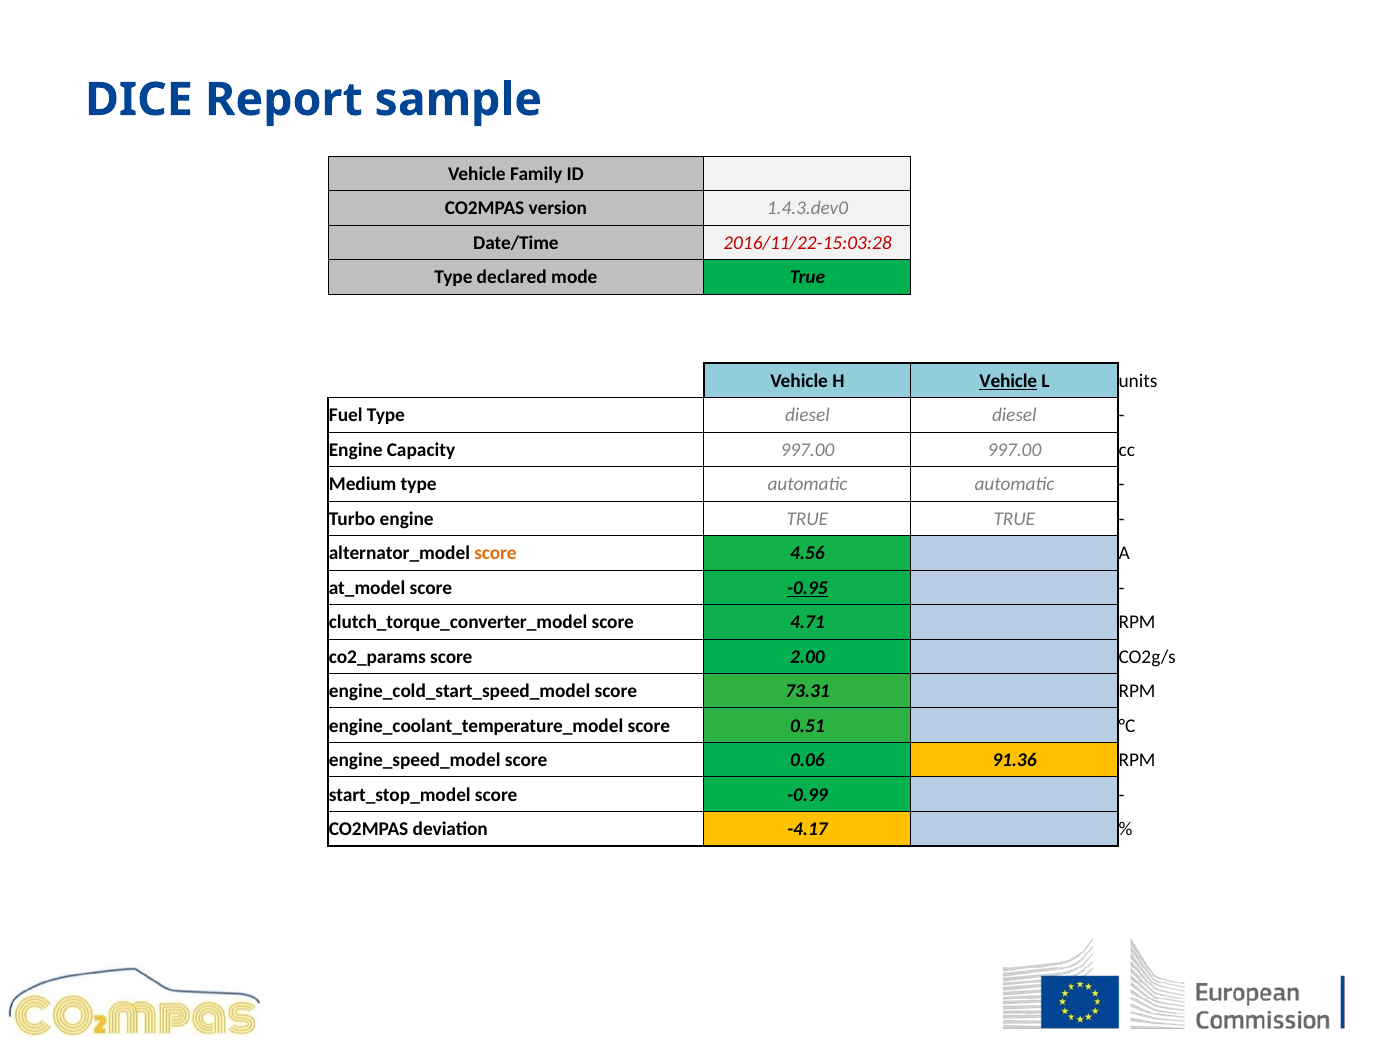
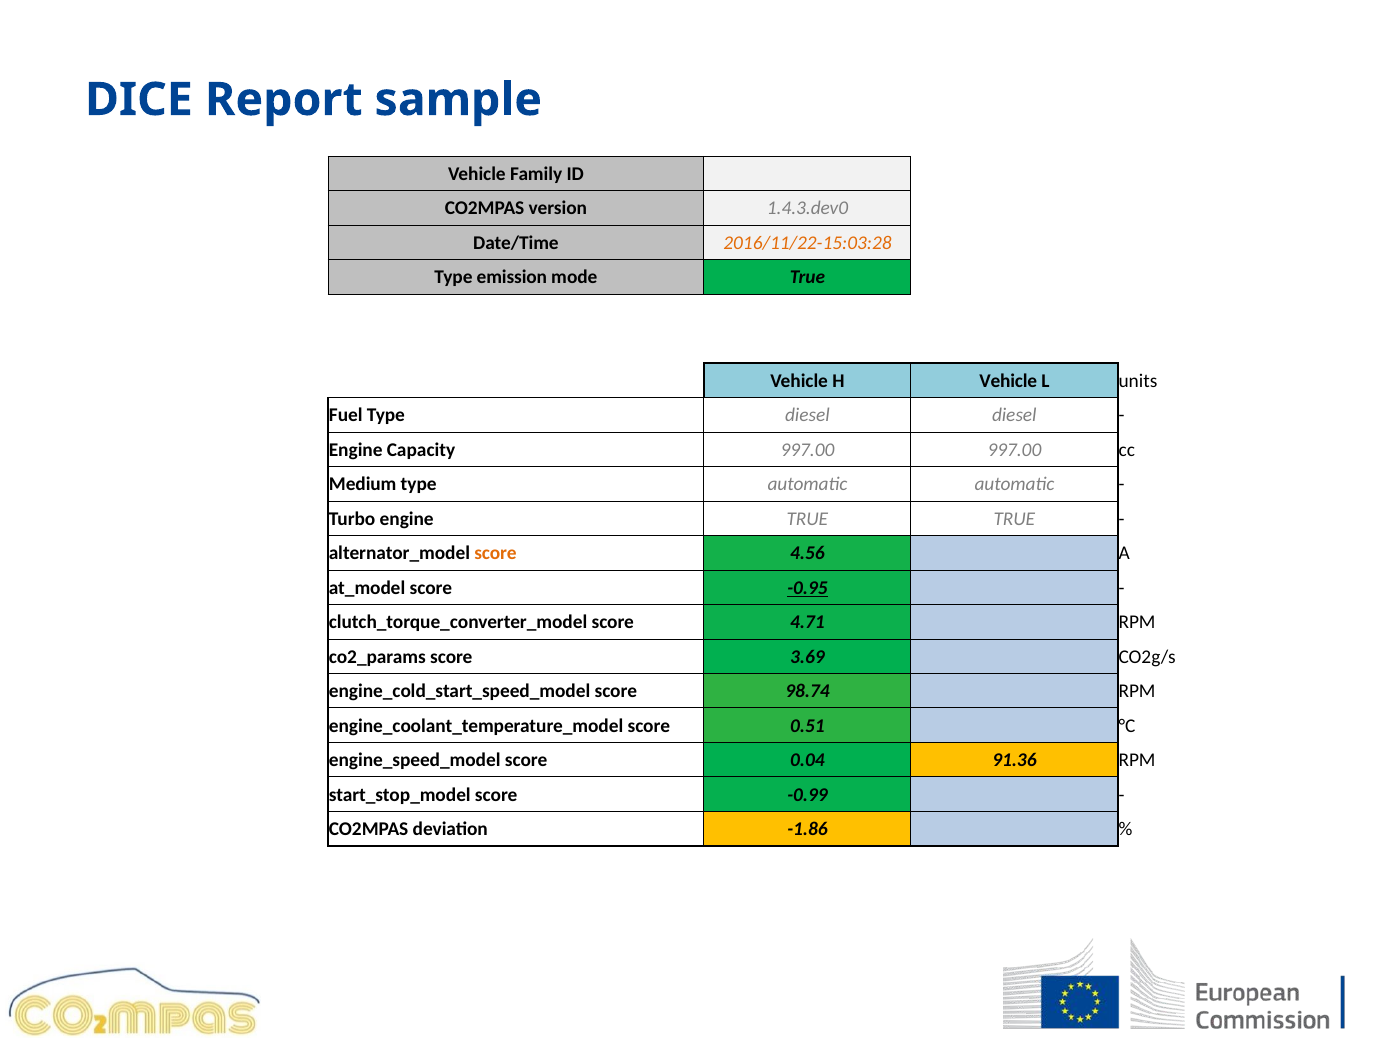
2016/11/22-15:03:28 colour: red -> orange
declared: declared -> emission
Vehicle at (1008, 381) underline: present -> none
2.00: 2.00 -> 3.69
73.31: 73.31 -> 98.74
0.06: 0.06 -> 0.04
-4.17: -4.17 -> -1.86
